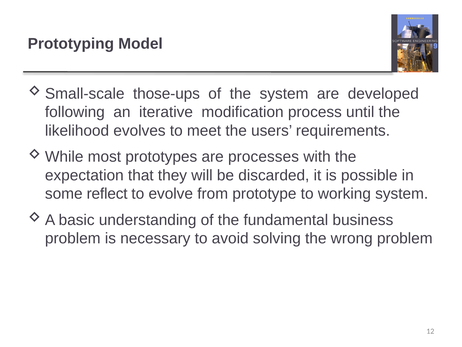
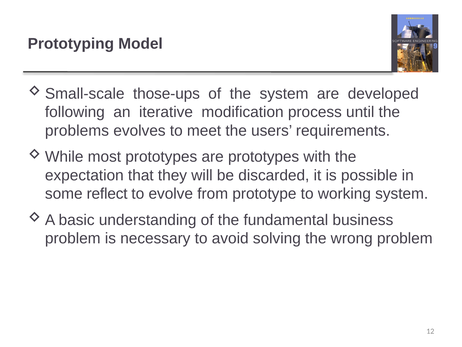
likelihood: likelihood -> problems
are processes: processes -> prototypes
